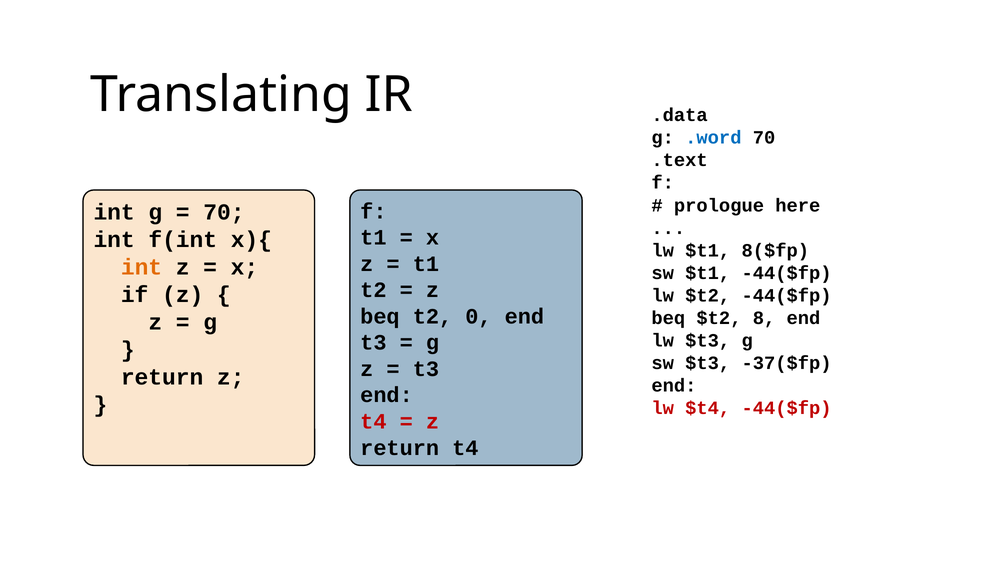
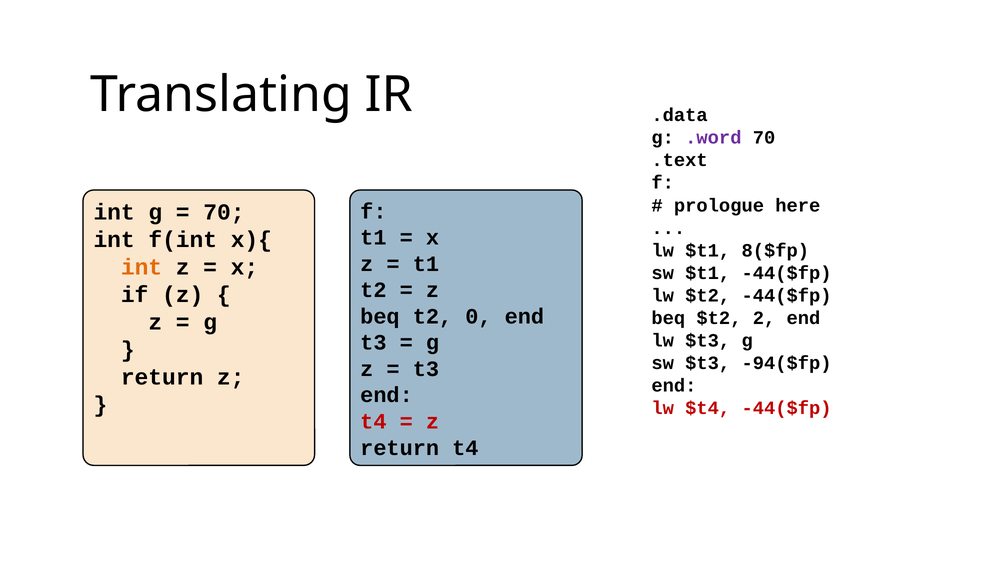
.word colour: blue -> purple
8: 8 -> 2
-37($fp: -37($fp -> -94($fp
